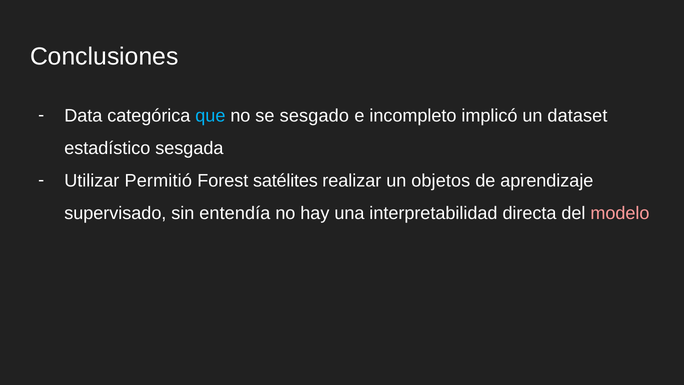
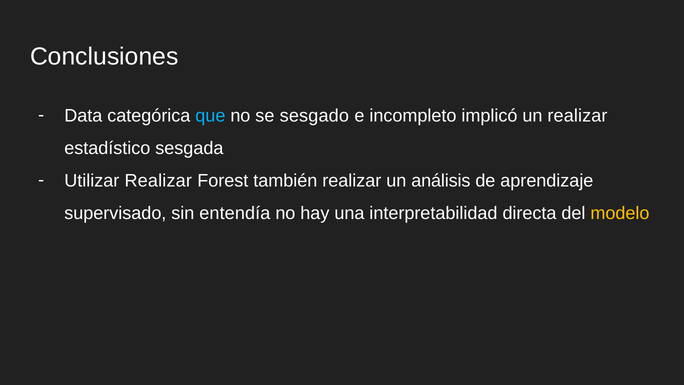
un dataset: dataset -> realizar
Utilizar Permitió: Permitió -> Realizar
satélites: satélites -> también
objetos: objetos -> análisis
modelo colour: pink -> yellow
